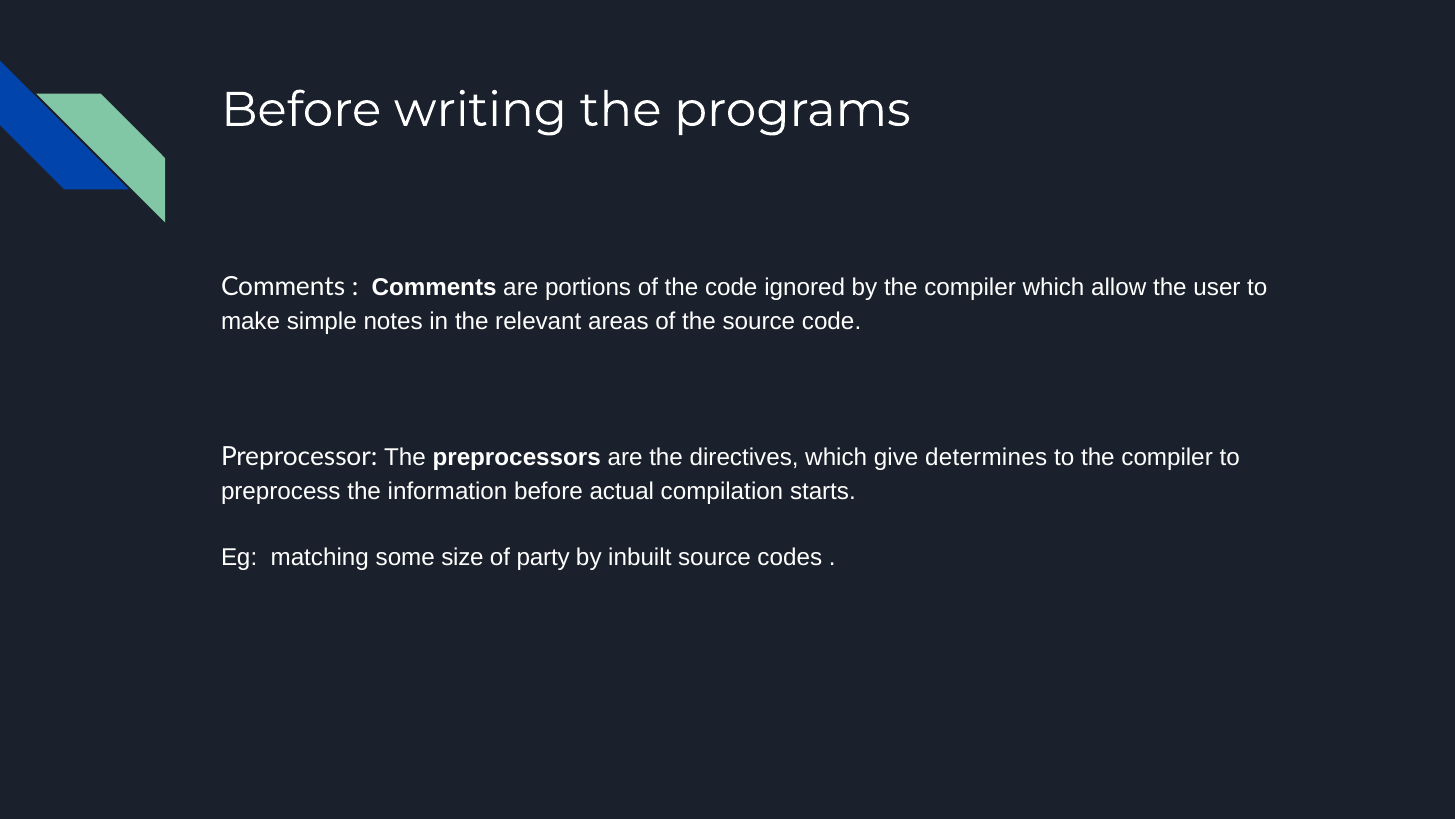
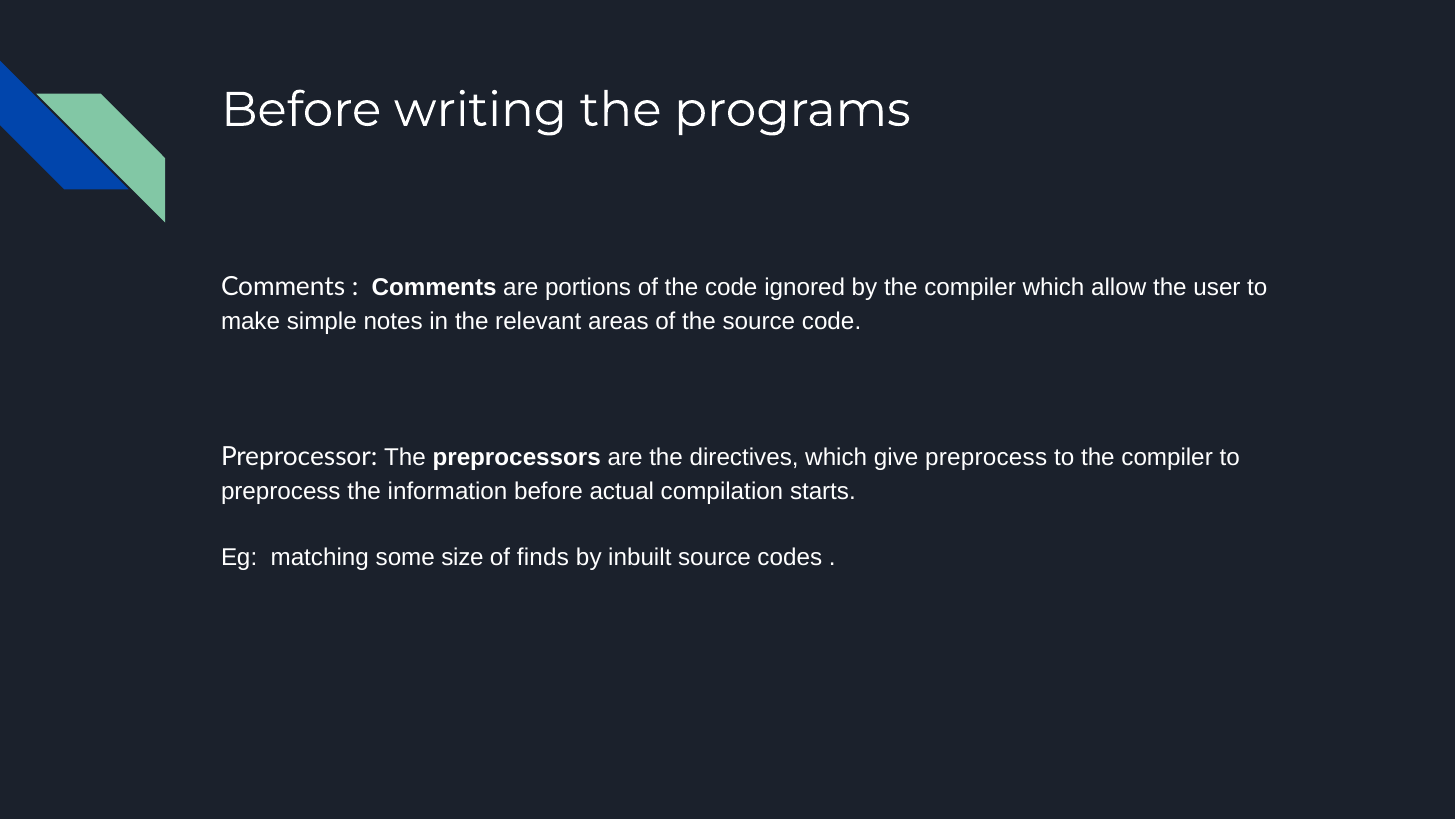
give determines: determines -> preprocess
party: party -> finds
